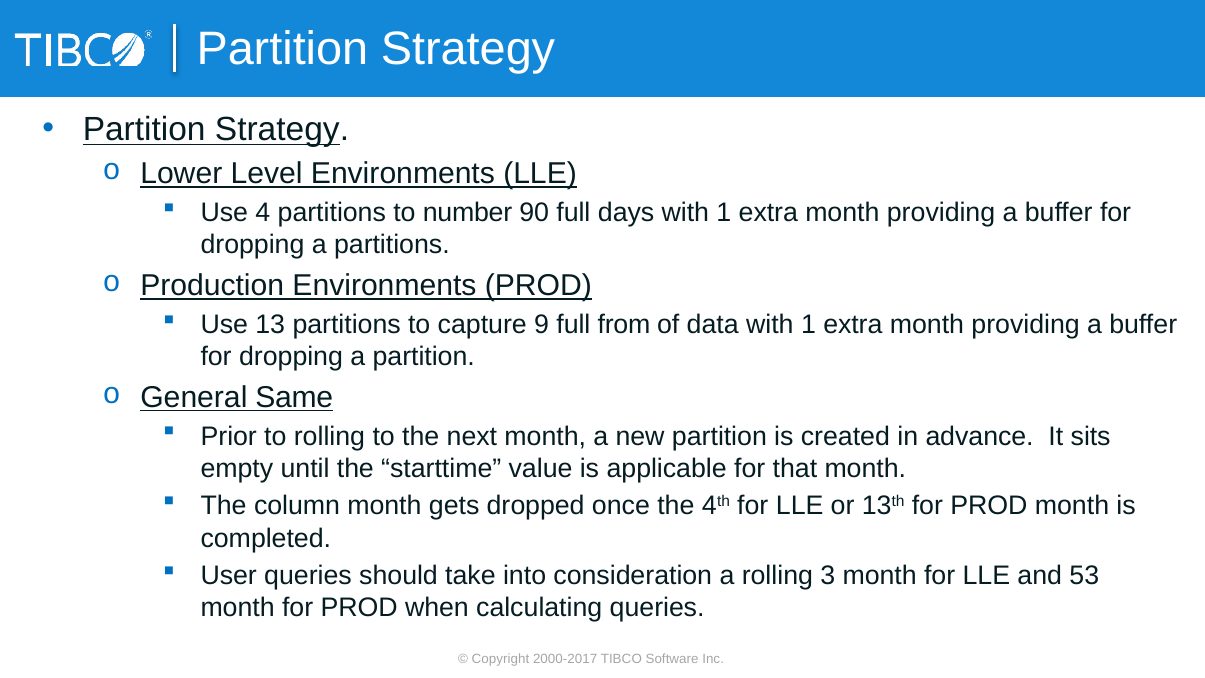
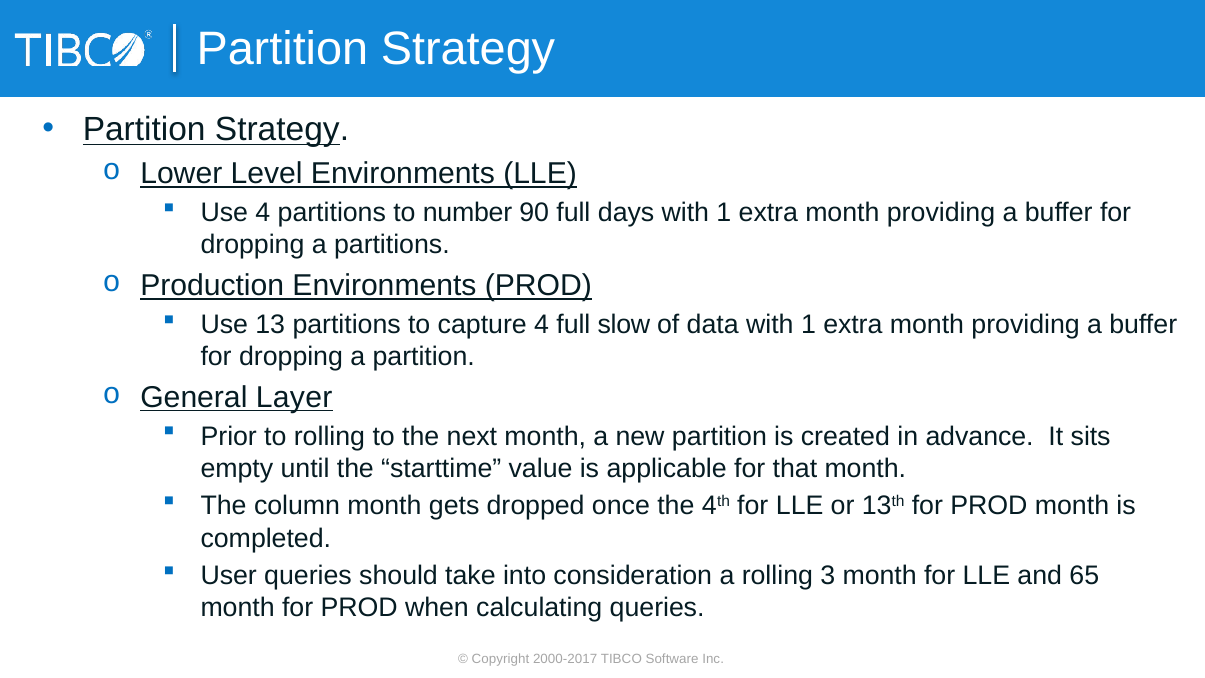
capture 9: 9 -> 4
from: from -> slow
Same: Same -> Layer
53: 53 -> 65
